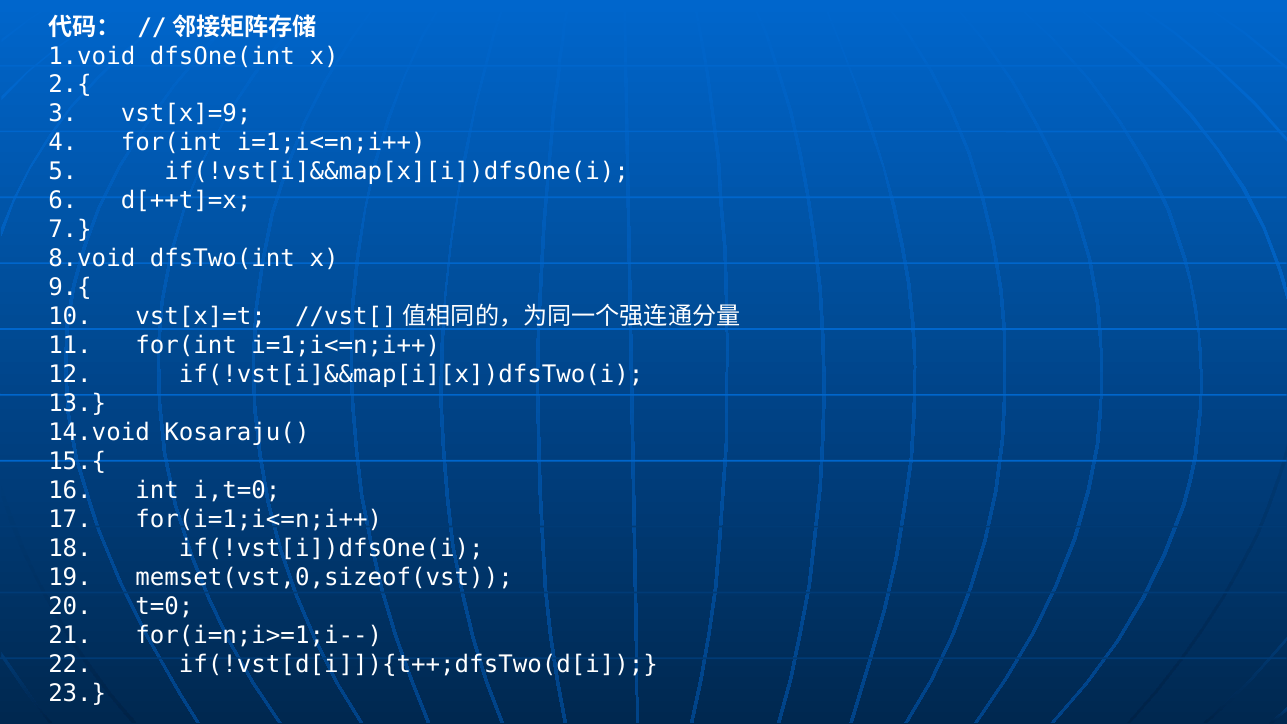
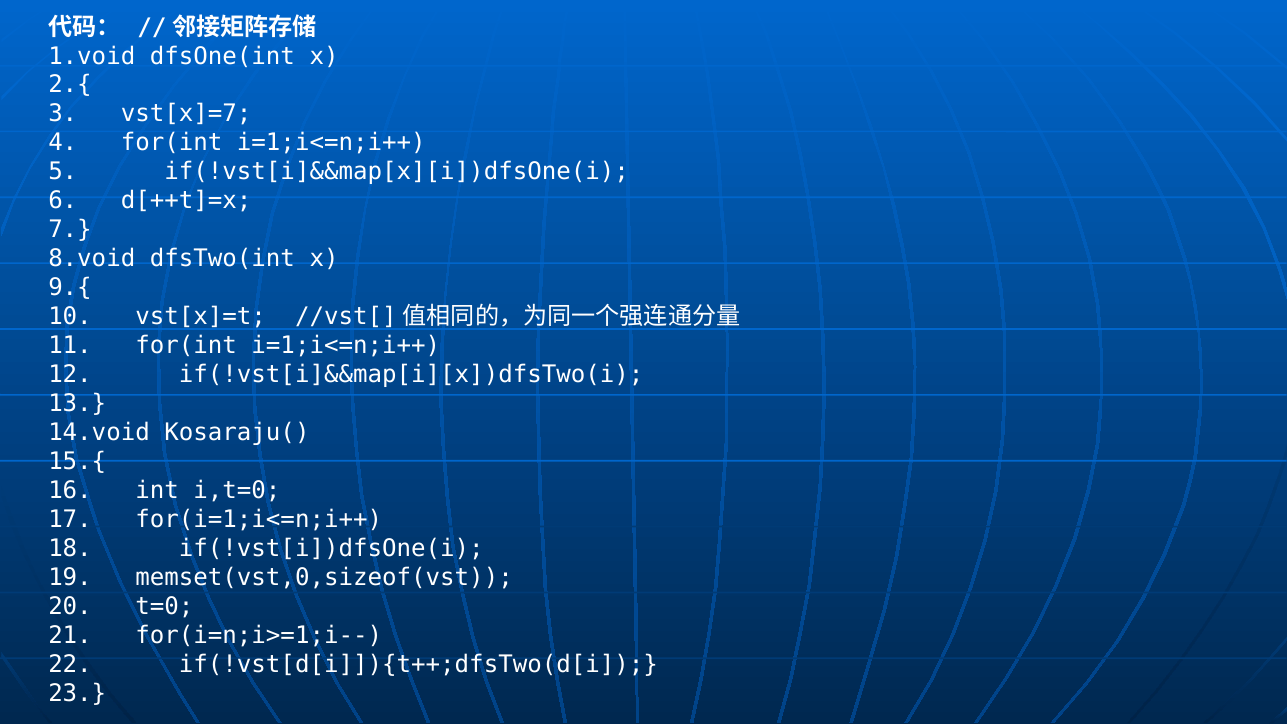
vst[x]=9: vst[x]=9 -> vst[x]=7
